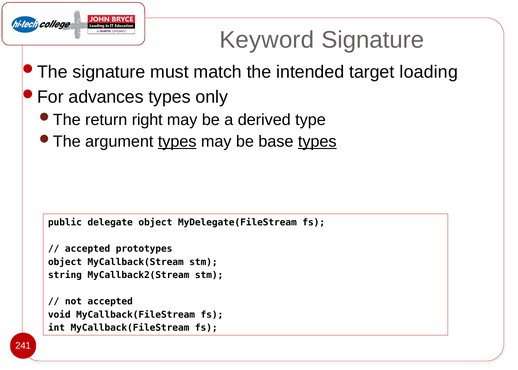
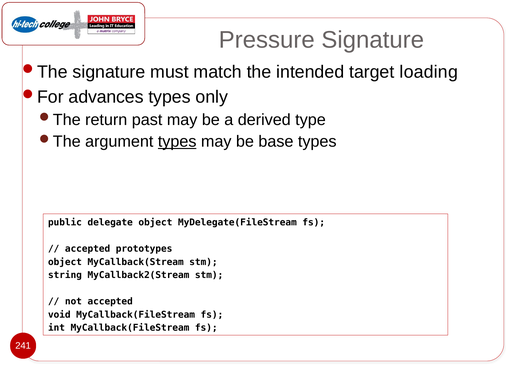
Keyword: Keyword -> Pressure
right: right -> past
types at (317, 142) underline: present -> none
